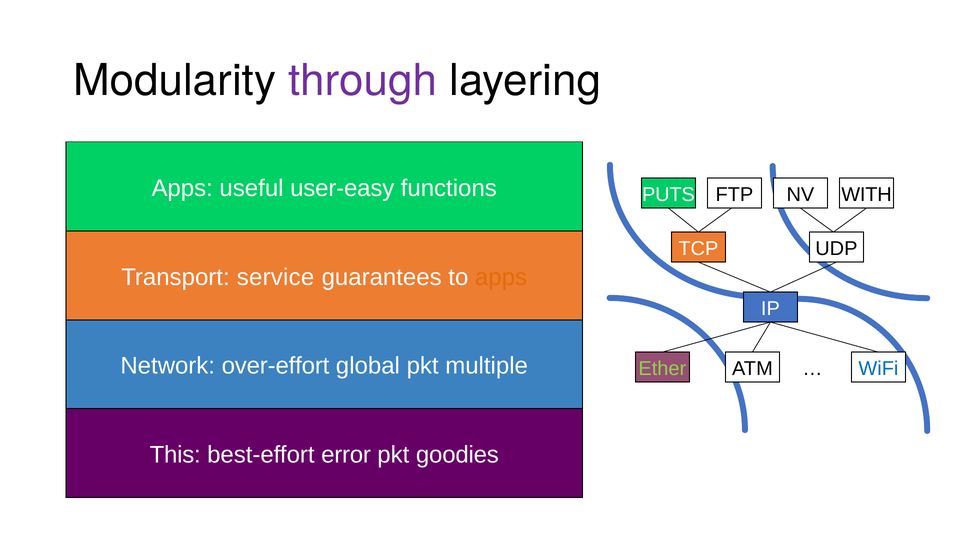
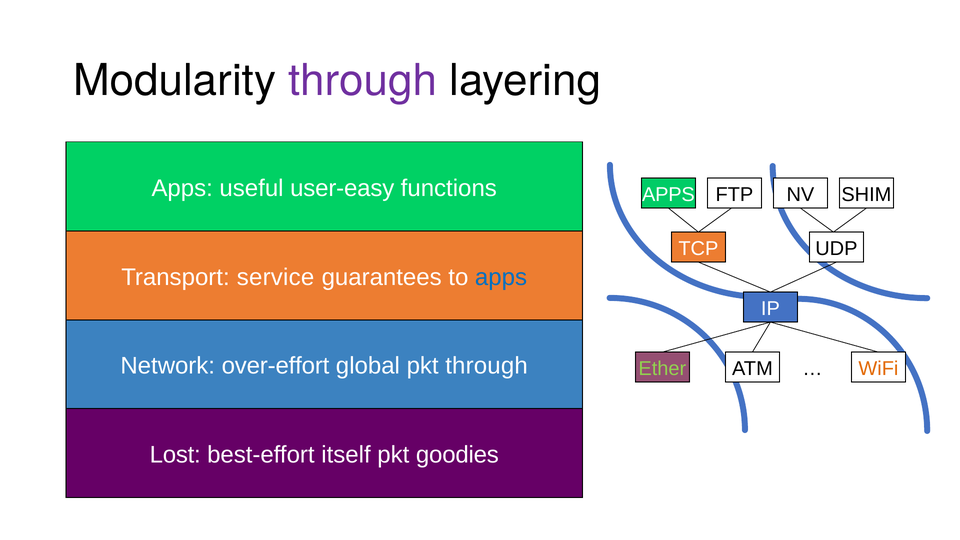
PUTS at (668, 194): PUTS -> APPS
WITH: WITH -> SHIM
apps at (501, 277) colour: orange -> blue
pkt multiple: multiple -> through
WiFi colour: blue -> orange
This: This -> Lost
error: error -> itself
